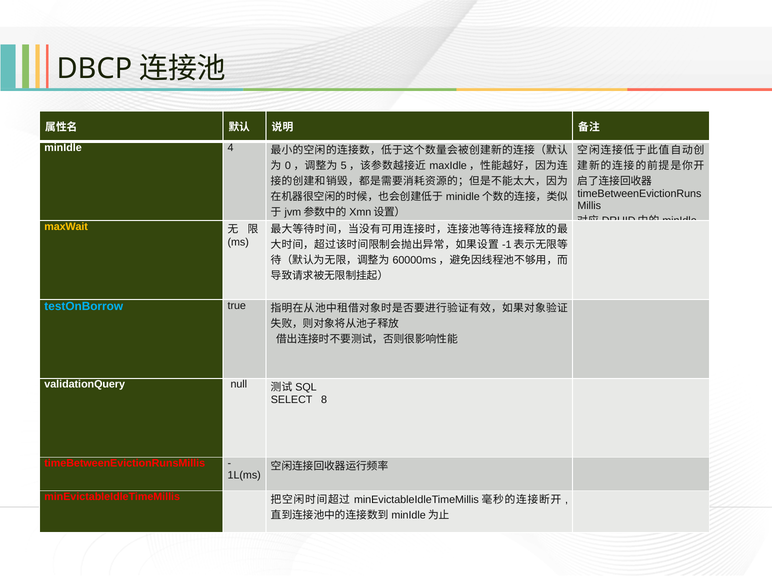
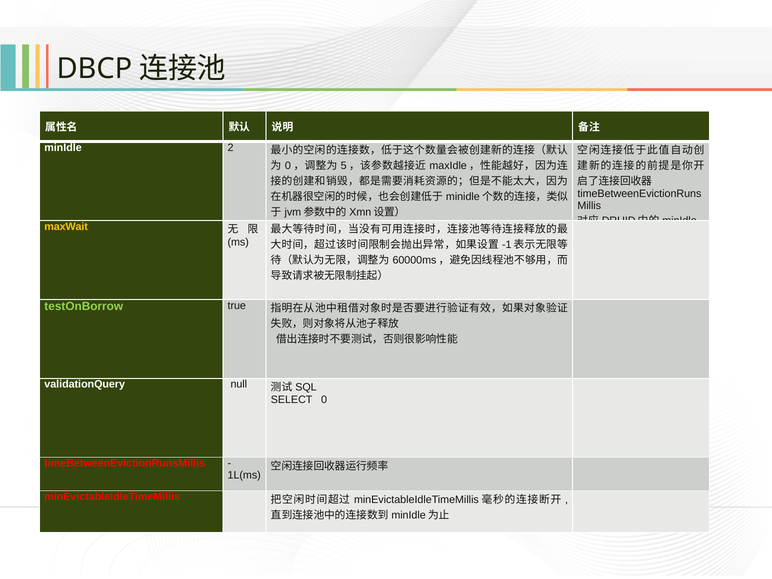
4: 4 -> 2
testOnBorrow colour: light blue -> light green
8: 8 -> 0
